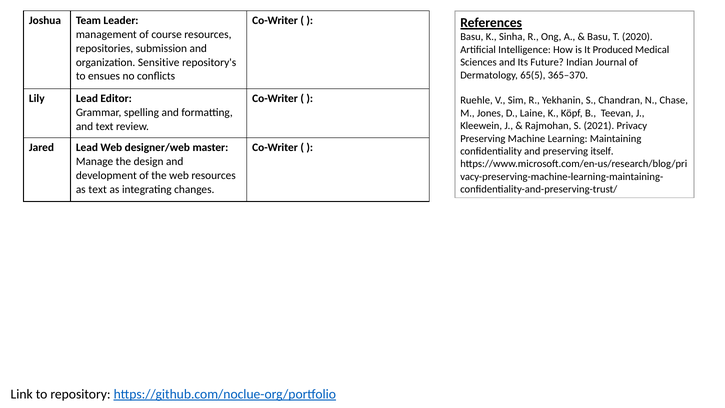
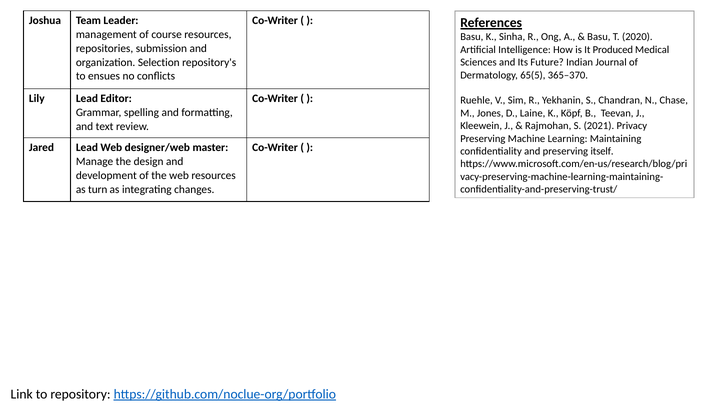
Sensitive: Sensitive -> Selection
as text: text -> turn
